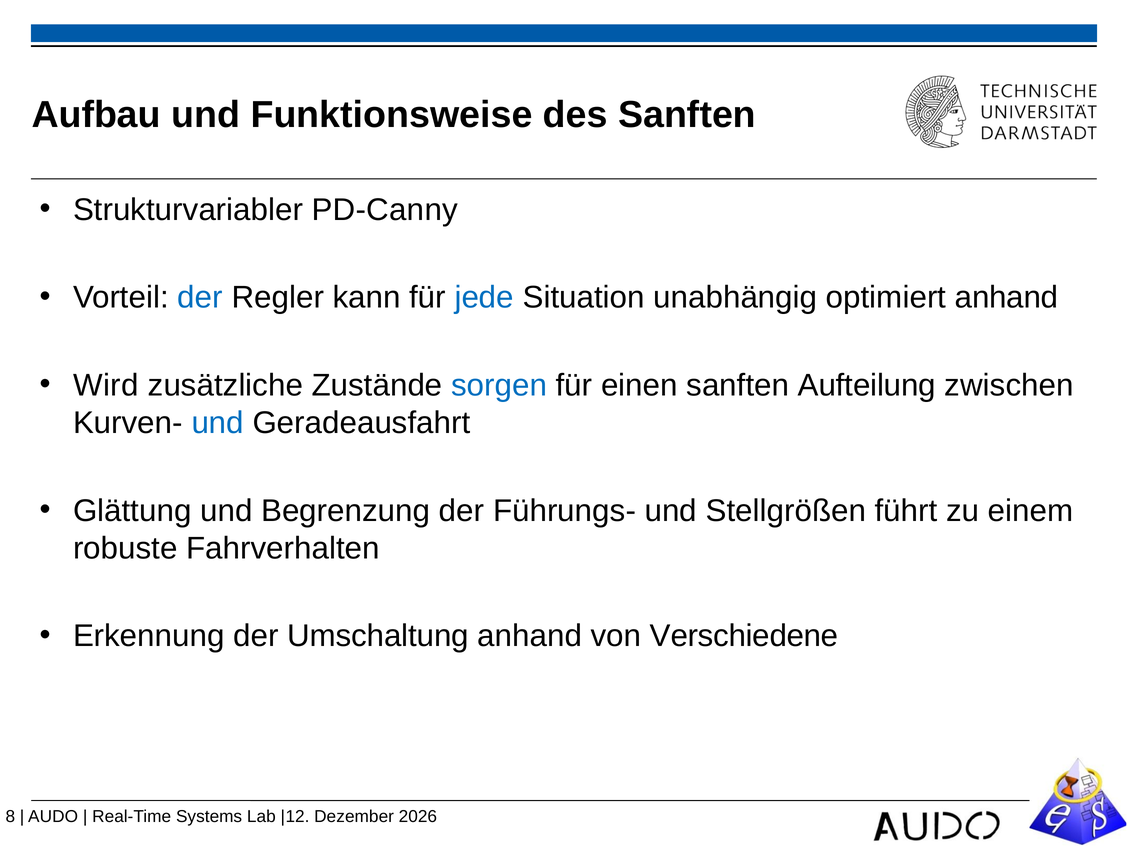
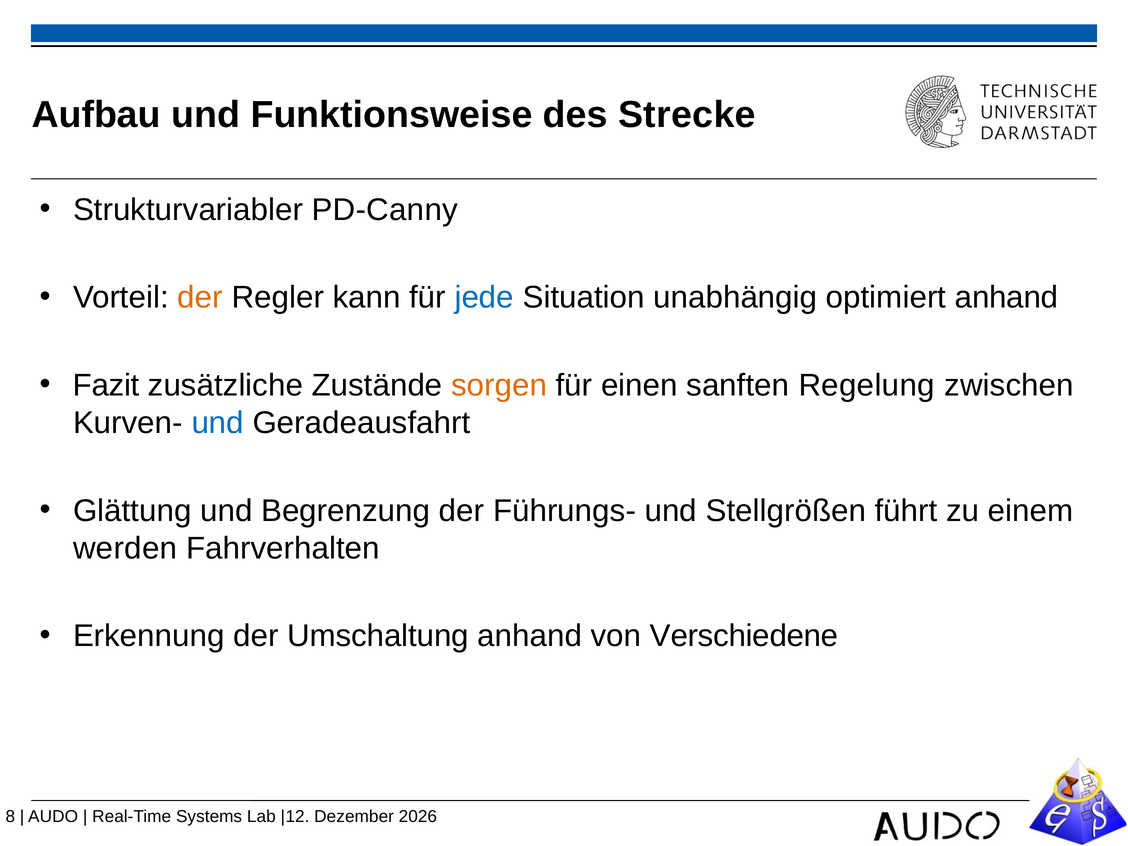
des Sanften: Sanften -> Strecke
der at (200, 298) colour: blue -> orange
Wird: Wird -> Fazit
sorgen colour: blue -> orange
Aufteilung: Aufteilung -> Regelung
robuste: robuste -> werden
